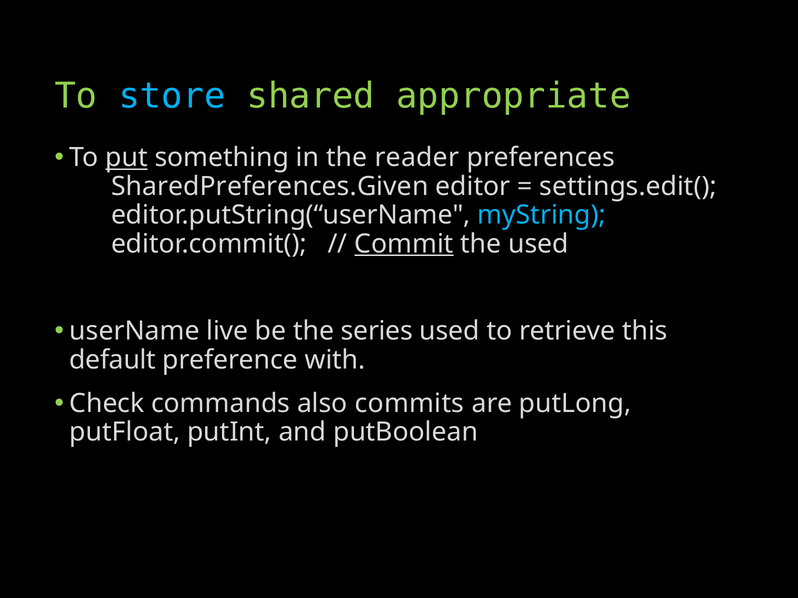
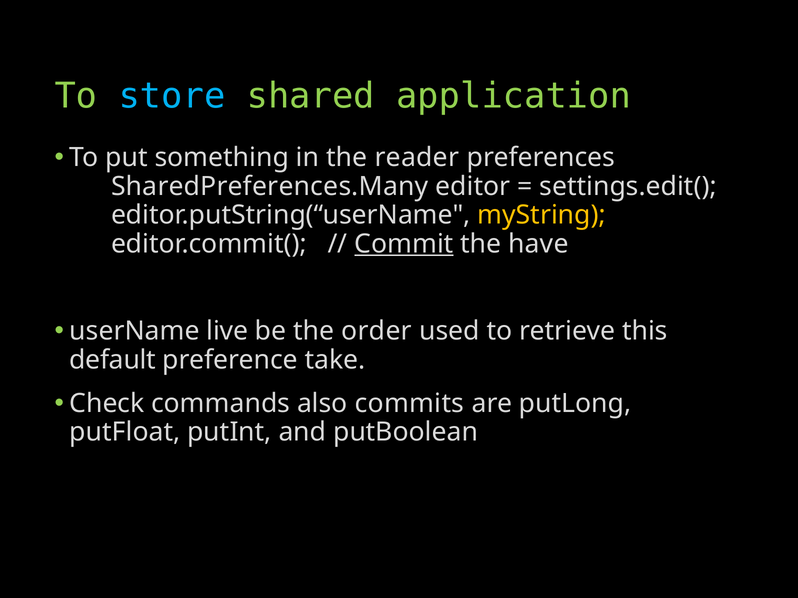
appropriate: appropriate -> application
put underline: present -> none
SharedPreferences.Given: SharedPreferences.Given -> SharedPreferences.Many
myString colour: light blue -> yellow
the used: used -> have
series: series -> order
with: with -> take
